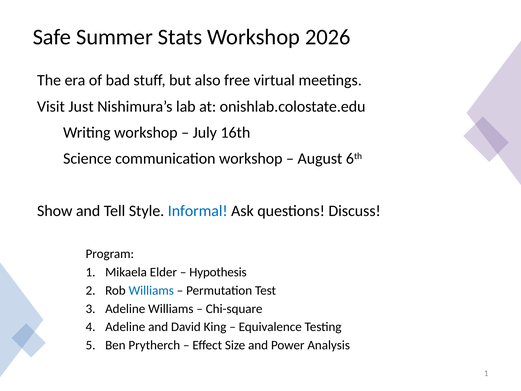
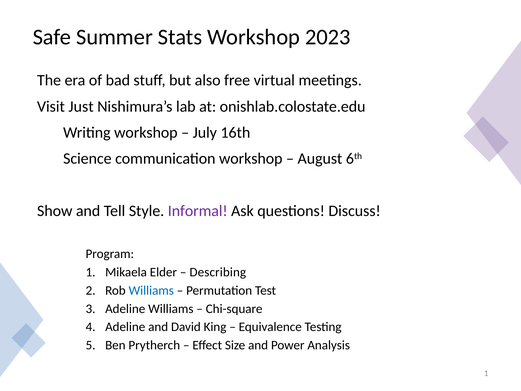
2026: 2026 -> 2023
Informal colour: blue -> purple
Hypothesis: Hypothesis -> Describing
